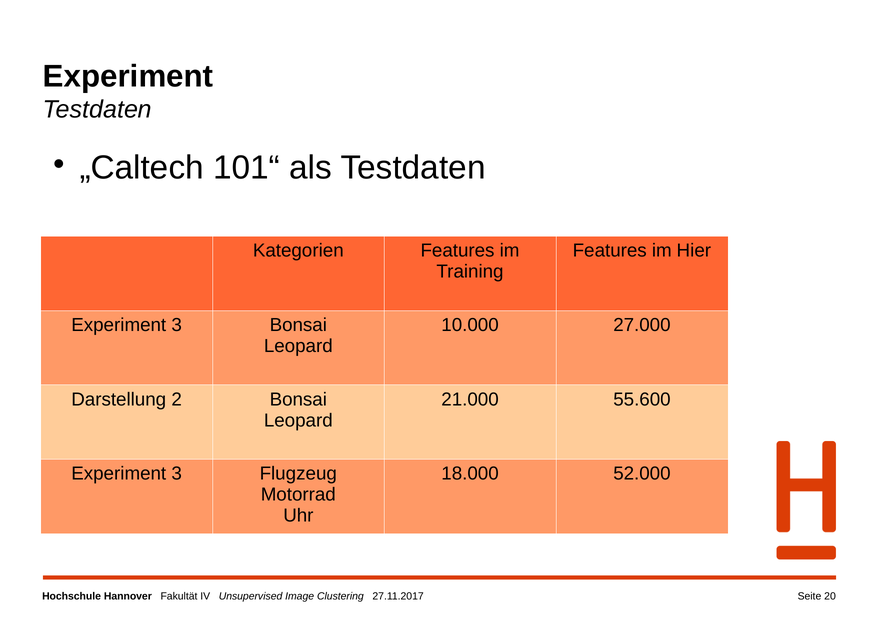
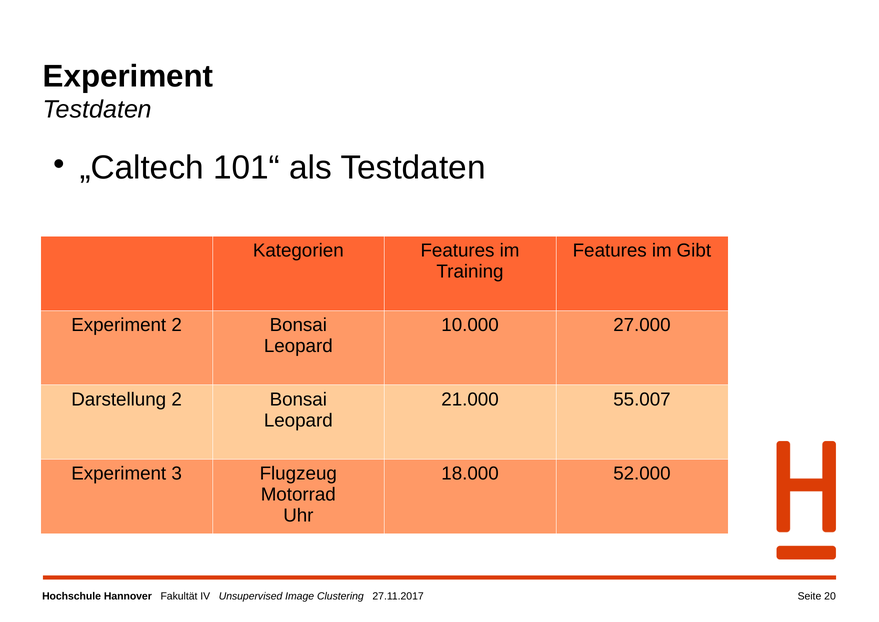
Hier: Hier -> Gibt
3 at (177, 325): 3 -> 2
55.600: 55.600 -> 55.007
